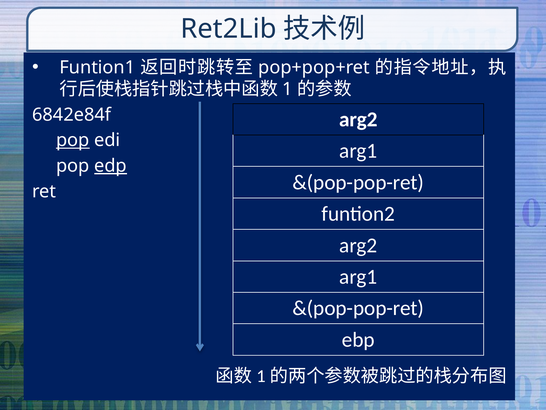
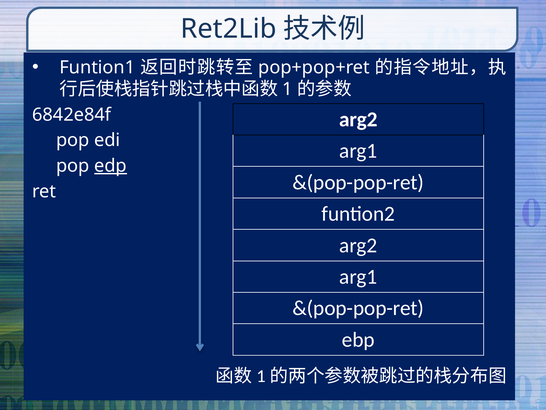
pop at (73, 140) underline: present -> none
